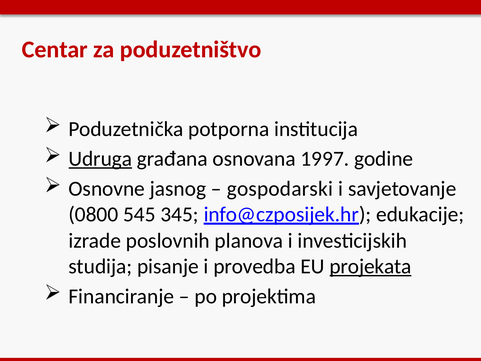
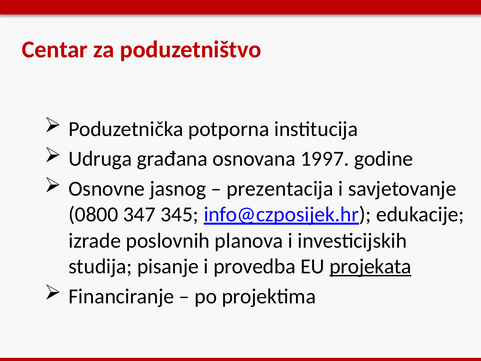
Udruga underline: present -> none
gospodarski: gospodarski -> prezentacija
545: 545 -> 347
